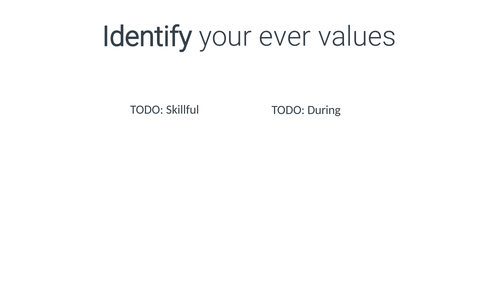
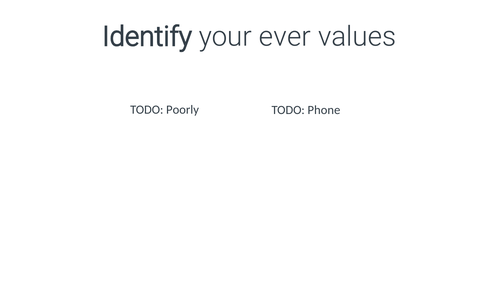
Skillful: Skillful -> Poorly
During: During -> Phone
